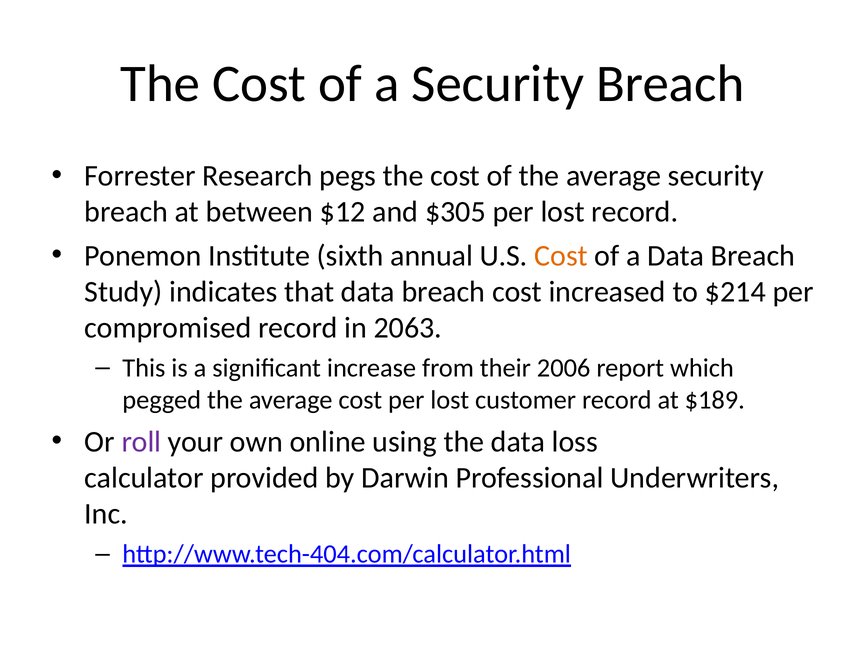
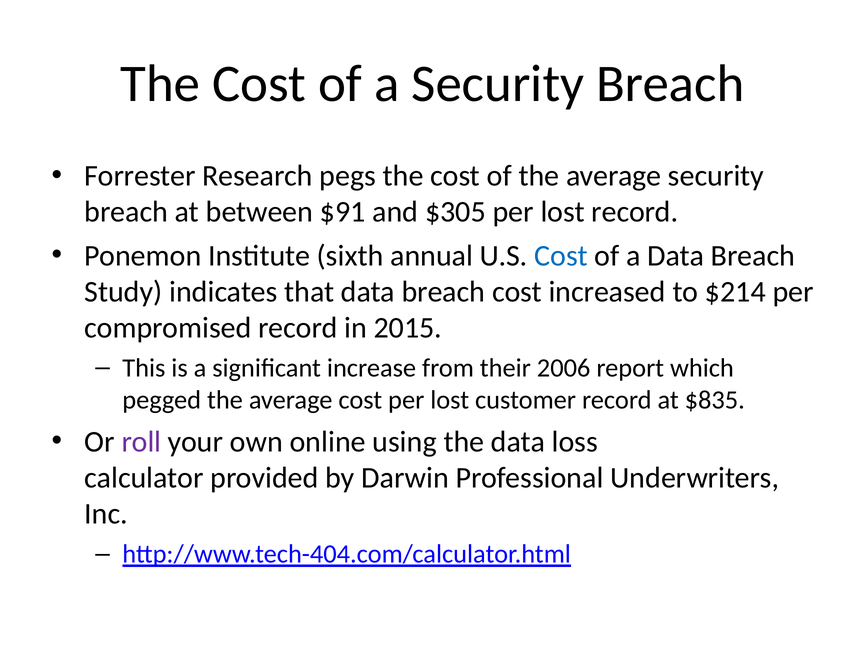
$12: $12 -> $91
Cost at (561, 256) colour: orange -> blue
2063: 2063 -> 2015
$189: $189 -> $835
